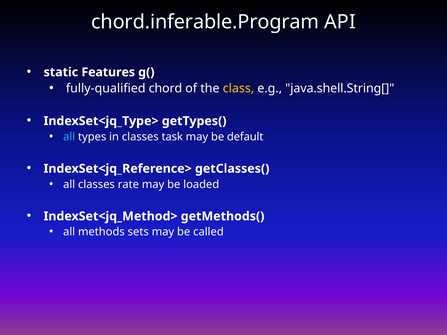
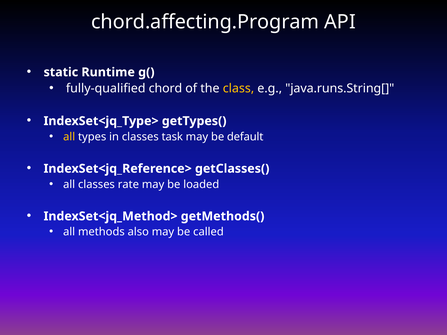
chord.inferable.Program: chord.inferable.Program -> chord.affecting.Program
Features: Features -> Runtime
java.shell.String[: java.shell.String[ -> java.runs.String[
all at (69, 137) colour: light blue -> yellow
sets: sets -> also
